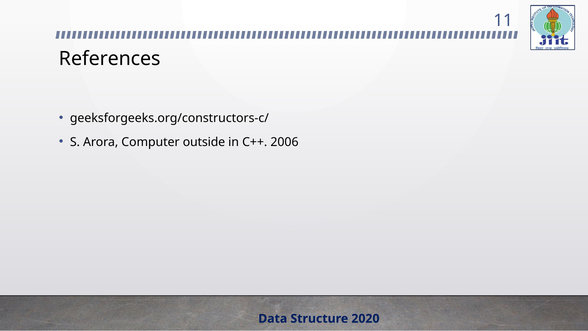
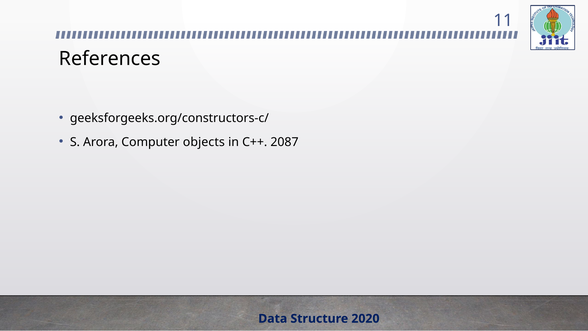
outside: outside -> objects
2006: 2006 -> 2087
